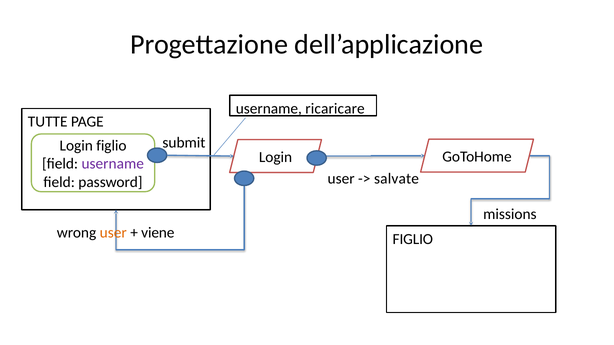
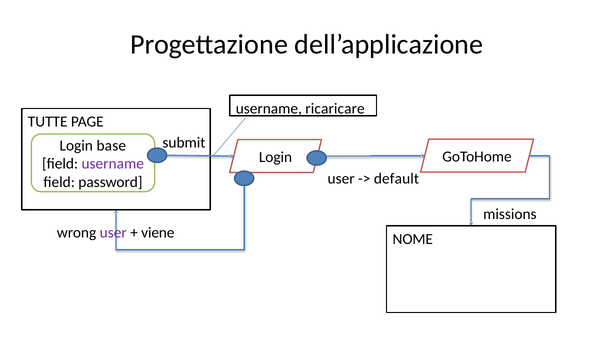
Login figlio: figlio -> base
salvate: salvate -> default
user at (113, 233) colour: orange -> purple
FIGLIO at (413, 239): FIGLIO -> NOME
